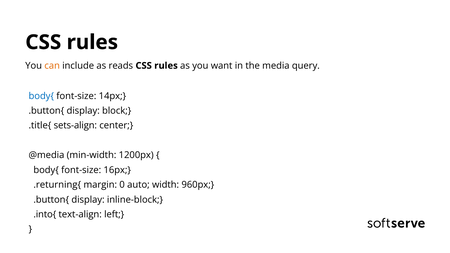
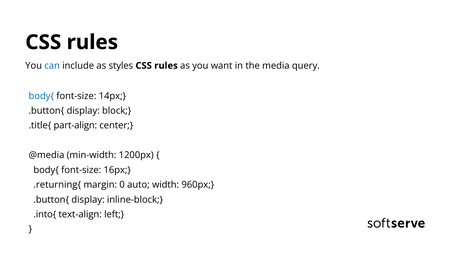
can colour: orange -> blue
reads: reads -> styles
sets-align: sets-align -> part-align
